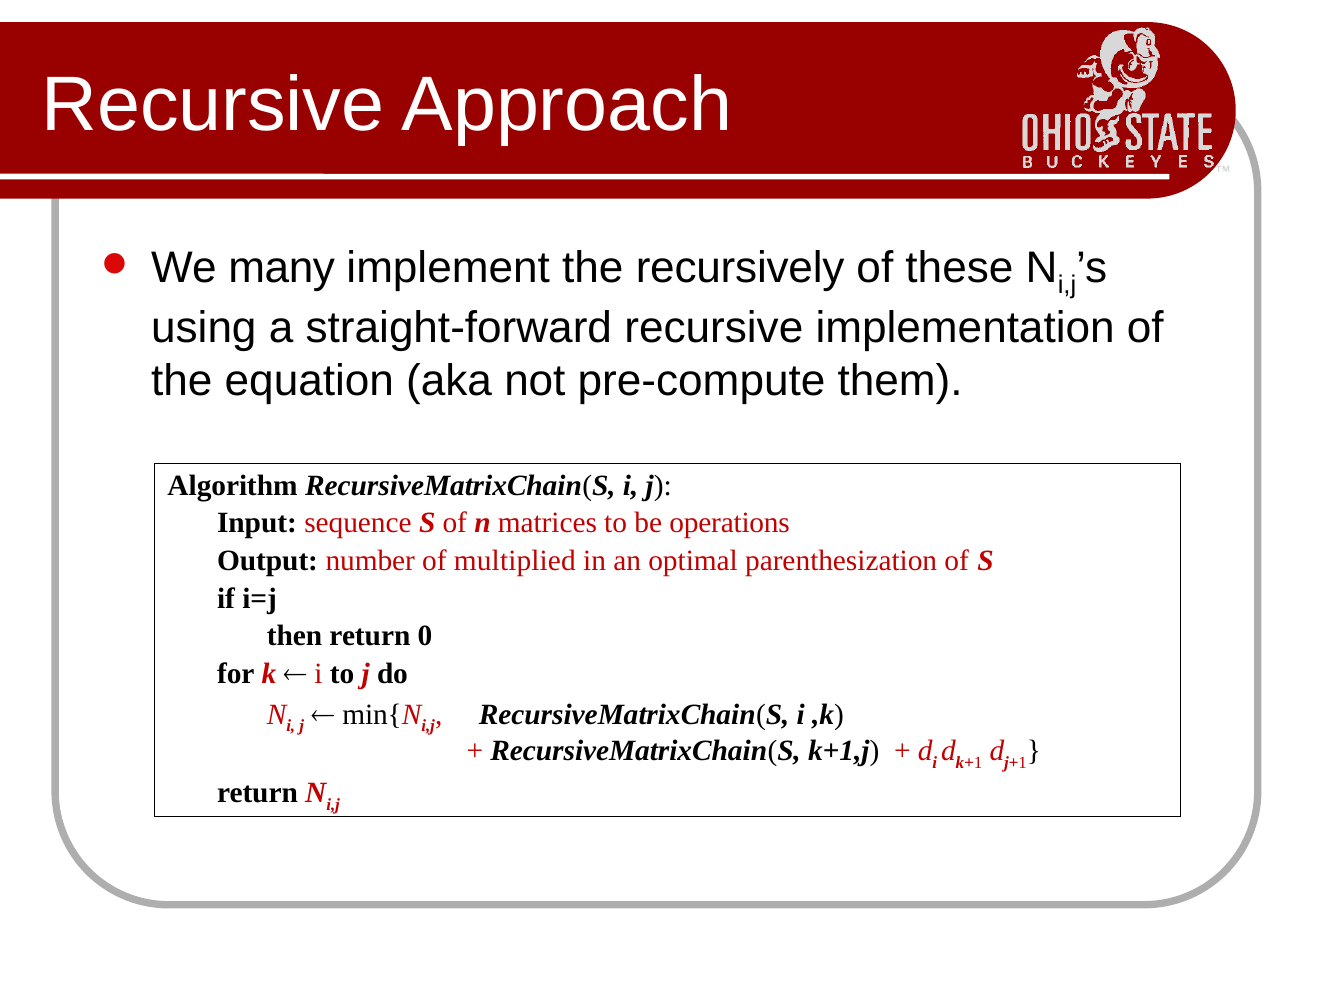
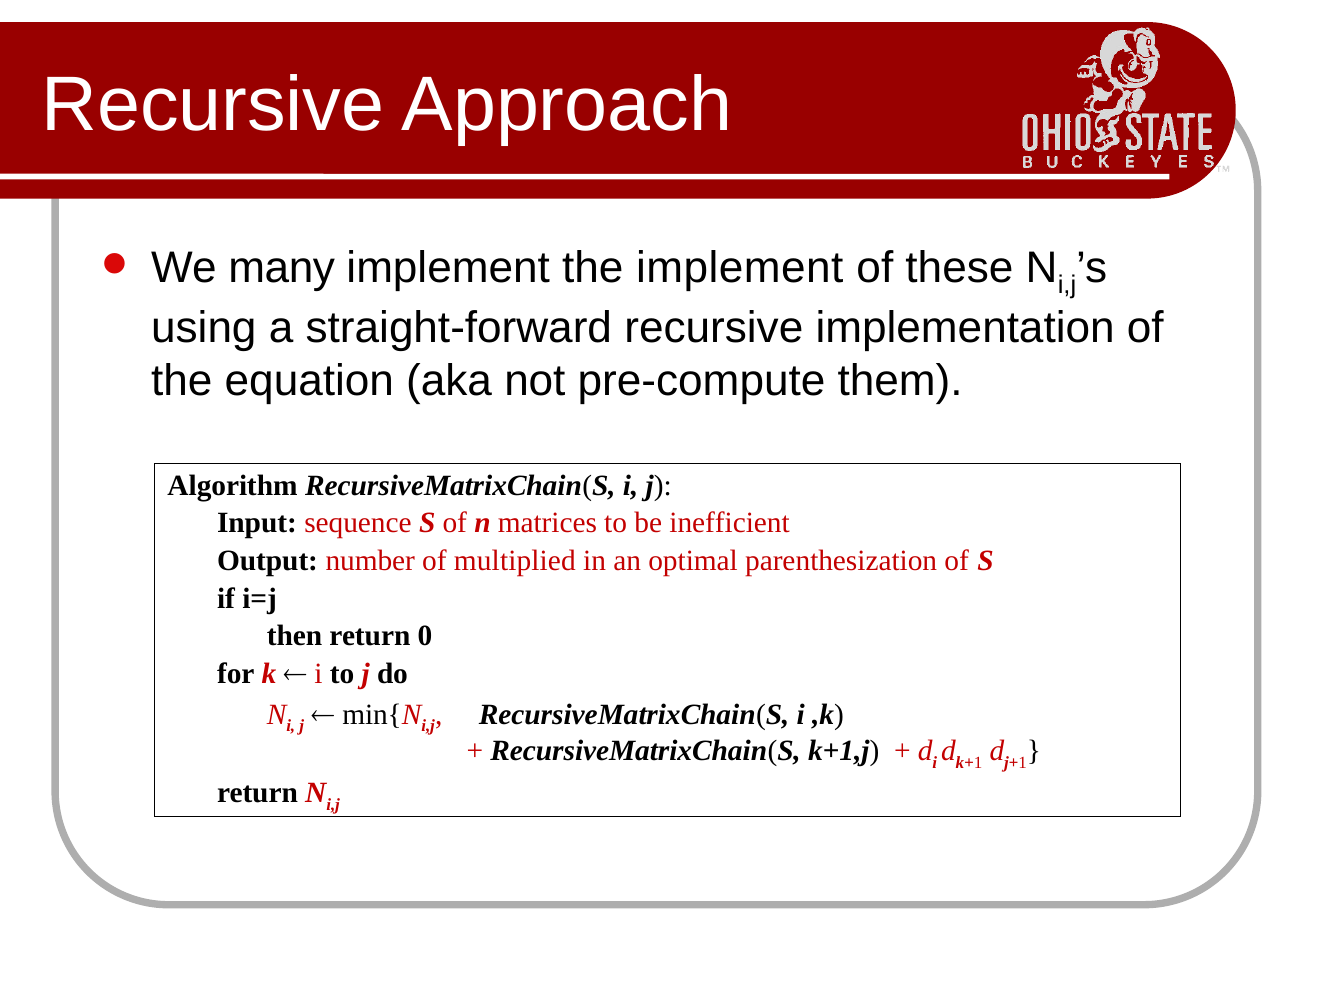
the recursively: recursively -> implement
operations: operations -> inefficient
